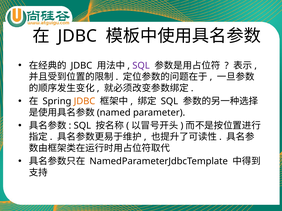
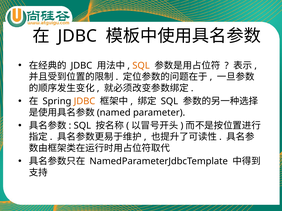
SQL at (141, 66) colour: purple -> orange
